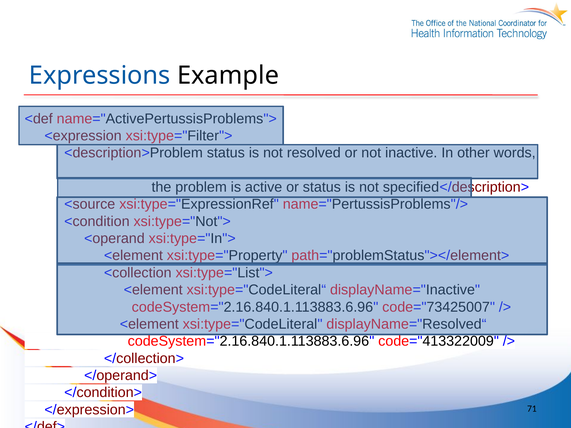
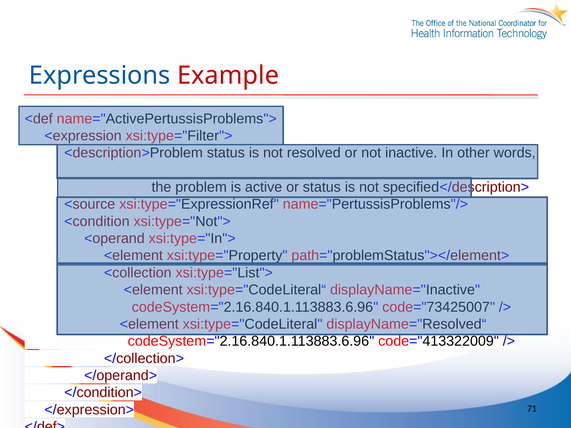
Example colour: black -> red
